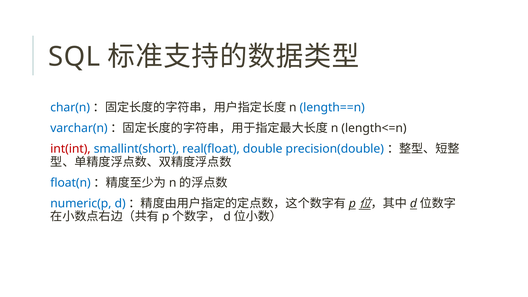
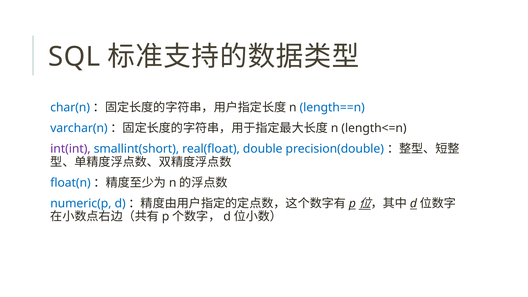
int(int colour: red -> purple
